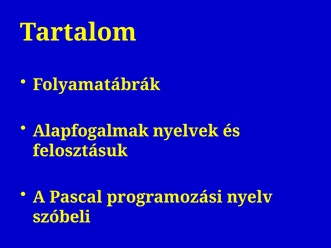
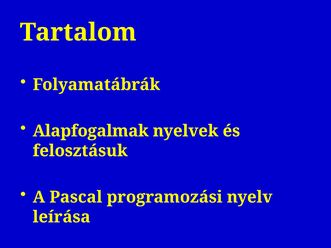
szóbeli: szóbeli -> leírása
